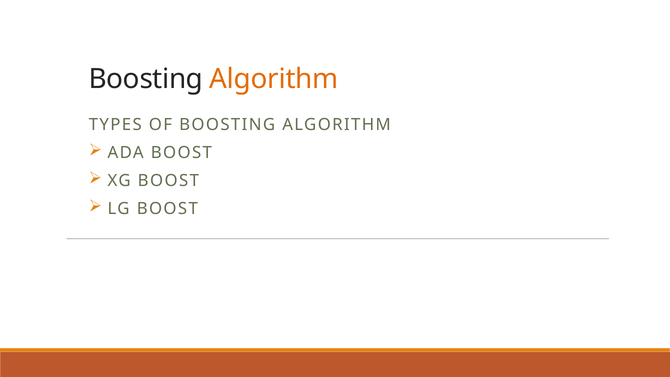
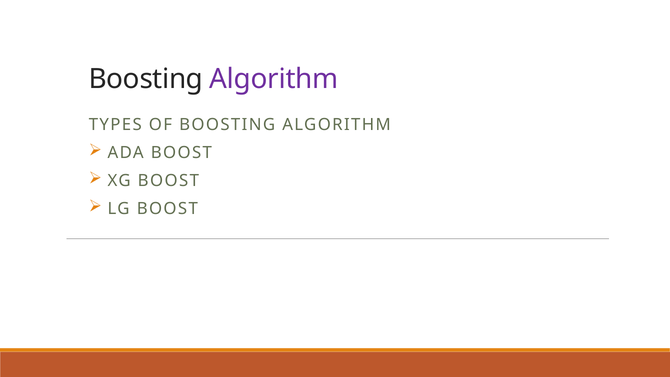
Algorithm at (274, 79) colour: orange -> purple
